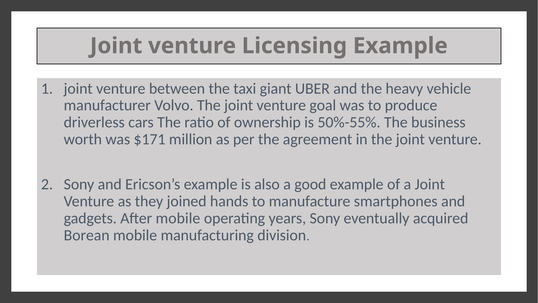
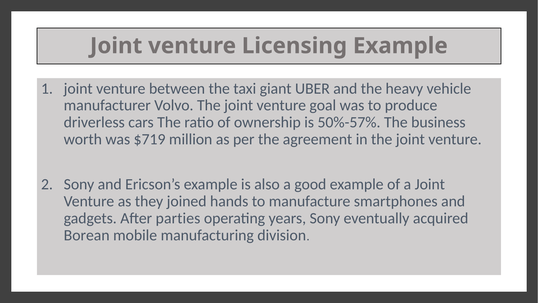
50%-55%: 50%-55% -> 50%-57%
$171: $171 -> $719
After mobile: mobile -> parties
